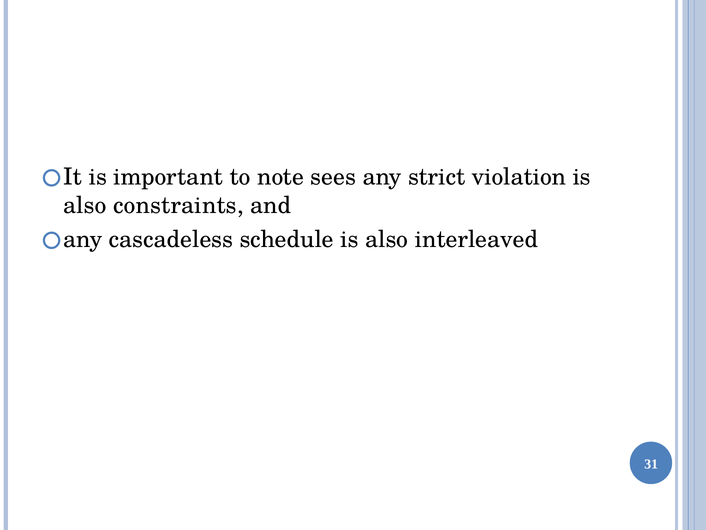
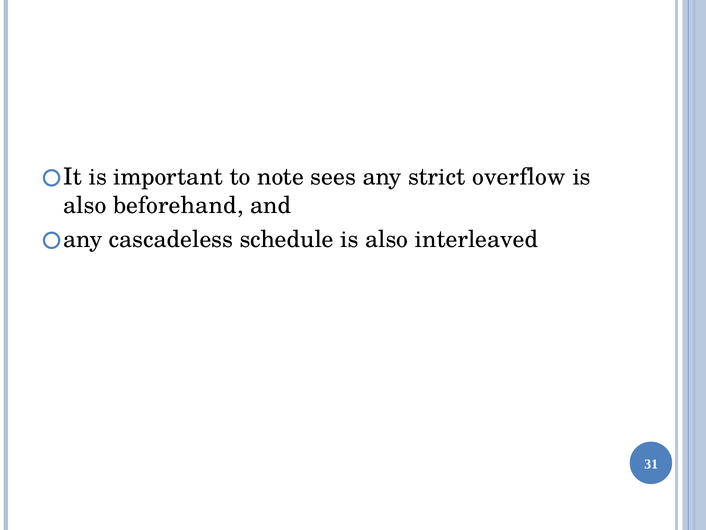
violation: violation -> overflow
constraints: constraints -> beforehand
